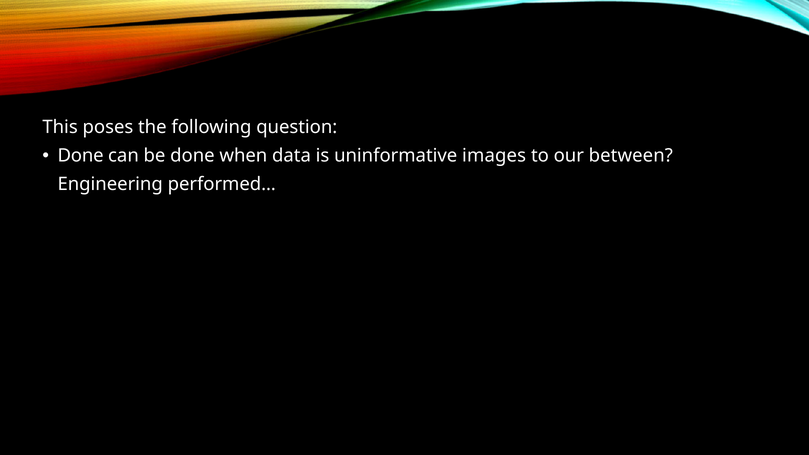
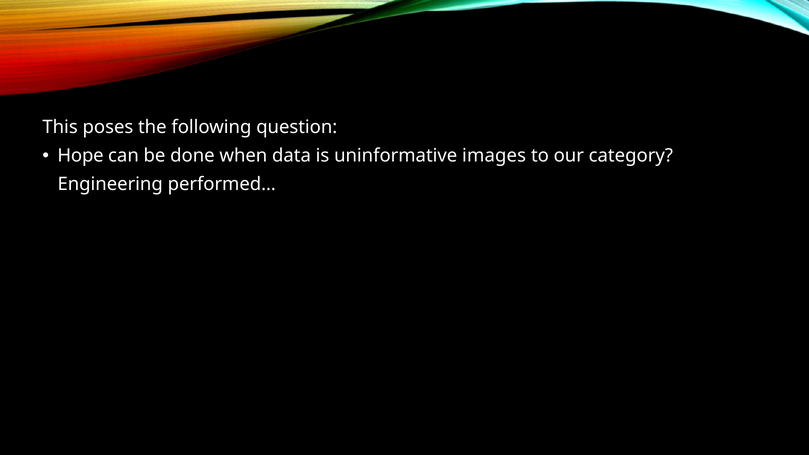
Done at (81, 156): Done -> Hope
between: between -> category
